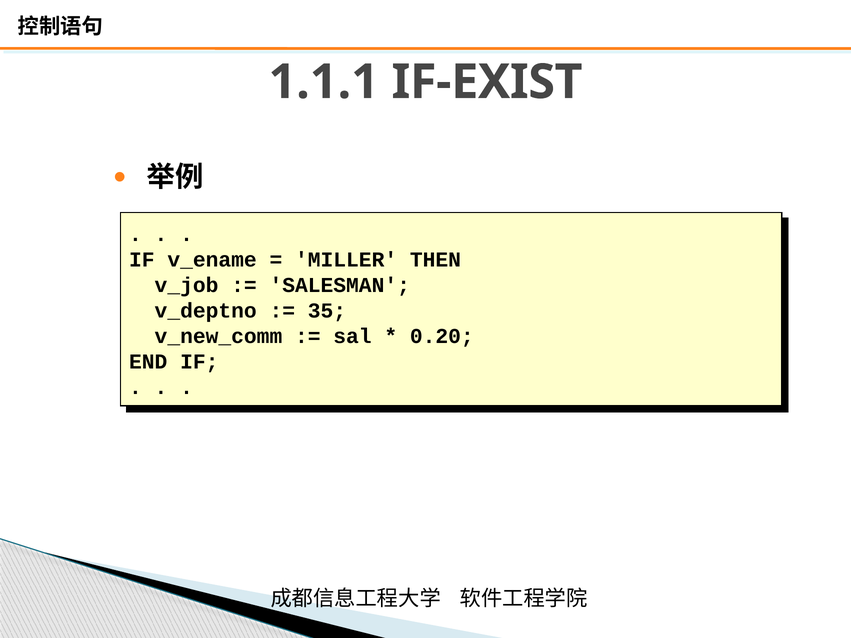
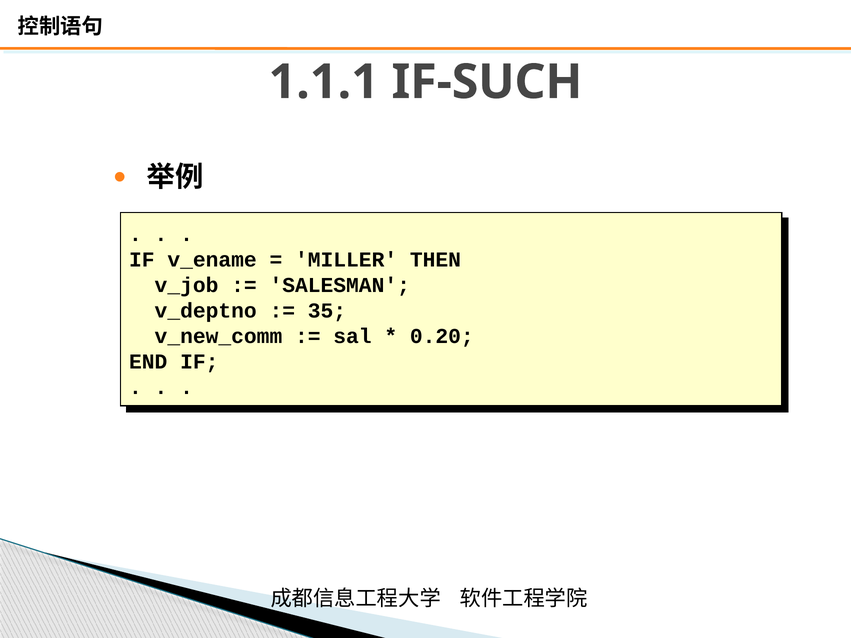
IF-EXIST: IF-EXIST -> IF-SUCH
